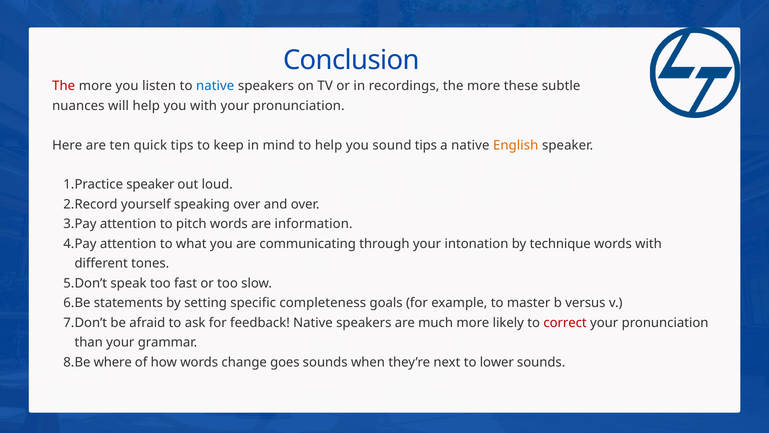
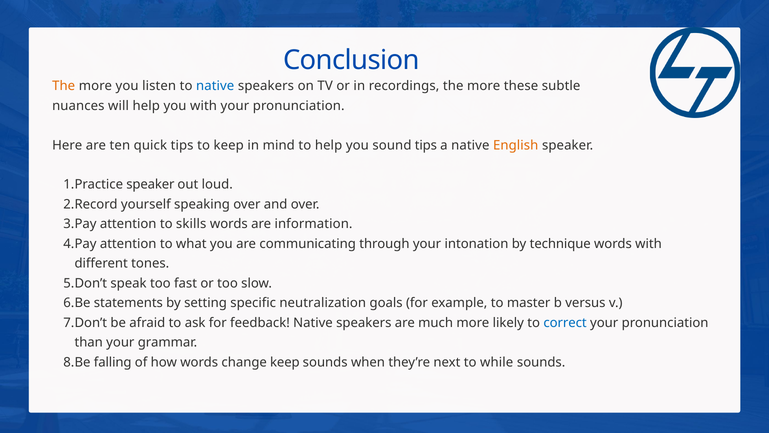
The at (64, 86) colour: red -> orange
pitch: pitch -> skills
completeness: completeness -> neutralization
correct colour: red -> blue
where: where -> falling
change goes: goes -> keep
lower: lower -> while
